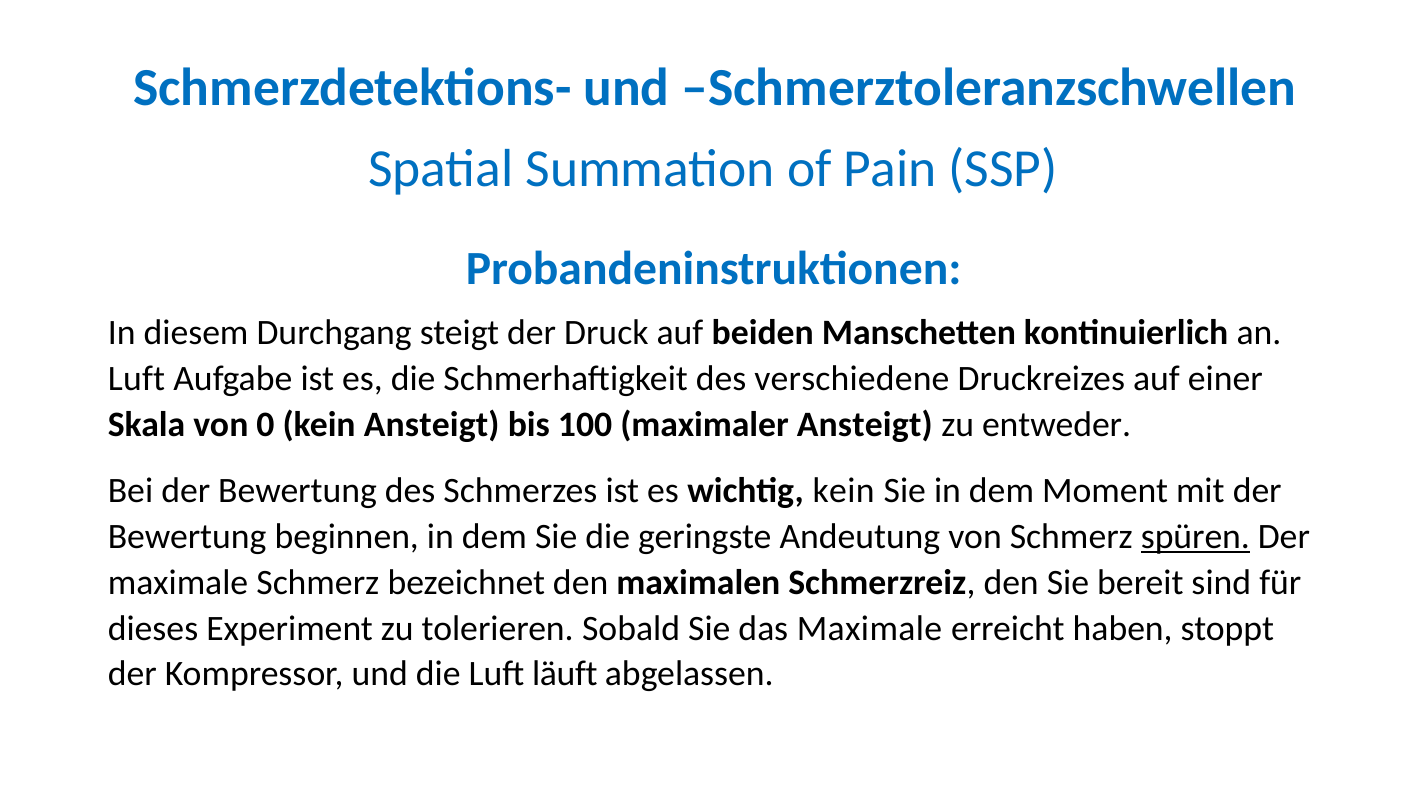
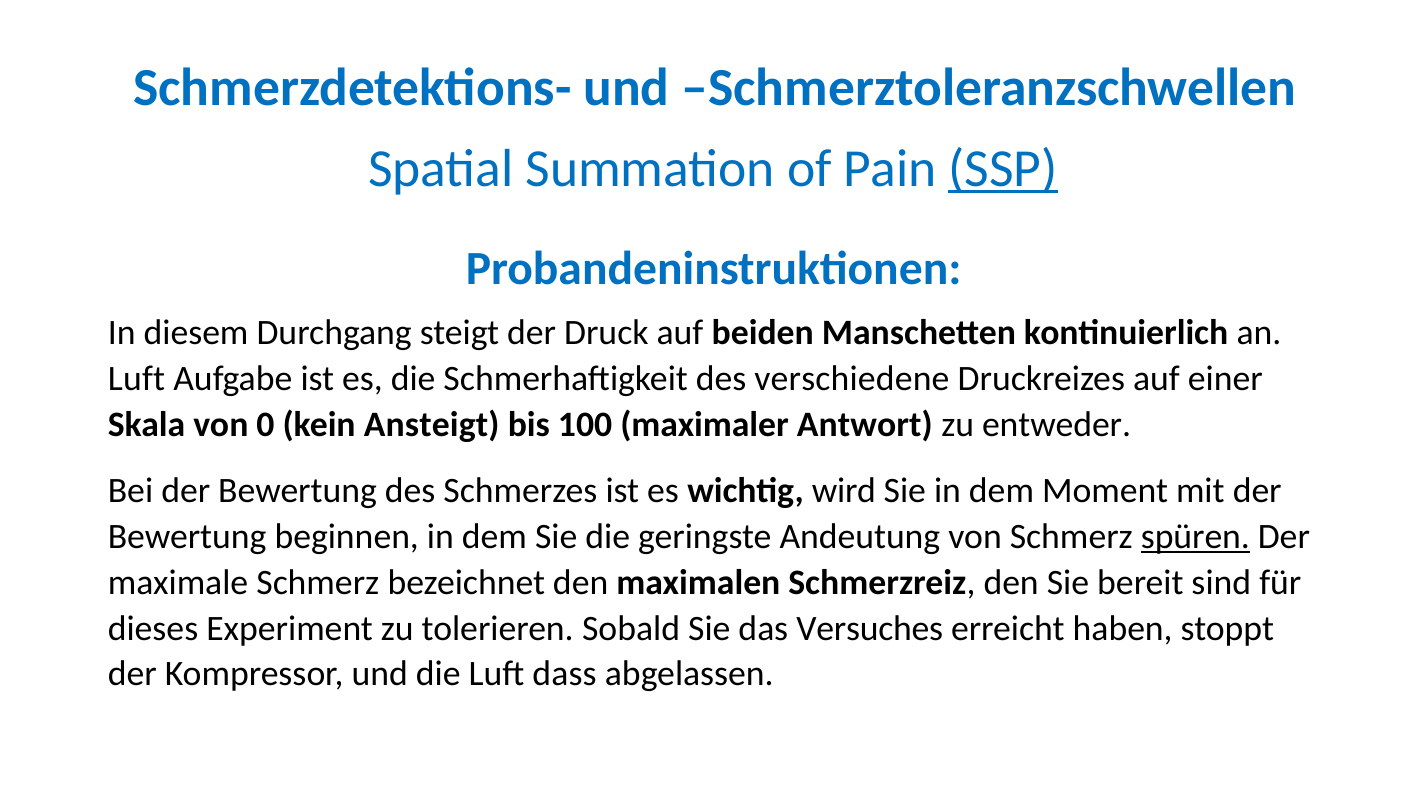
SSP underline: none -> present
maximaler Ansteigt: Ansteigt -> Antwort
wichtig kein: kein -> wird
das Maximale: Maximale -> Versuches
läuft: läuft -> dass
